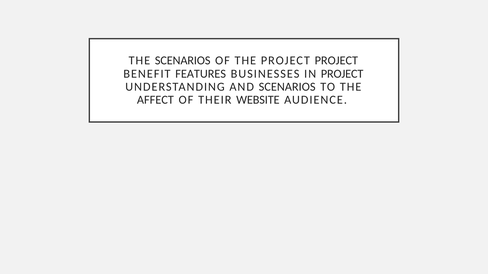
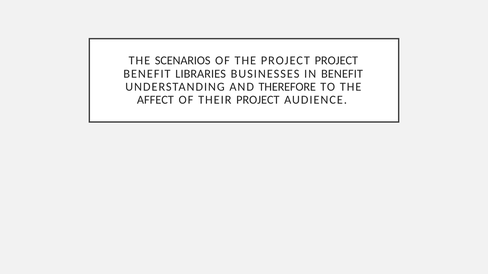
FEATURES: FEATURES -> LIBRARIES
IN PROJECT: PROJECT -> BENEFIT
AND SCENARIOS: SCENARIOS -> THEREFORE
THEIR WEBSITE: WEBSITE -> PROJECT
